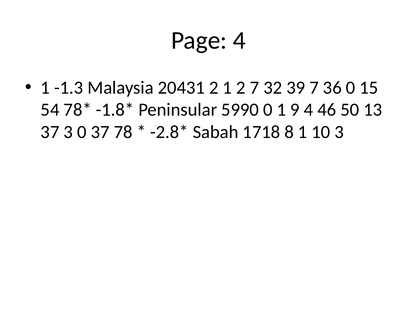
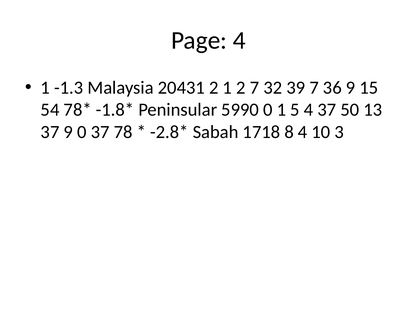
36 0: 0 -> 9
9: 9 -> 5
4 46: 46 -> 37
37 3: 3 -> 9
8 1: 1 -> 4
